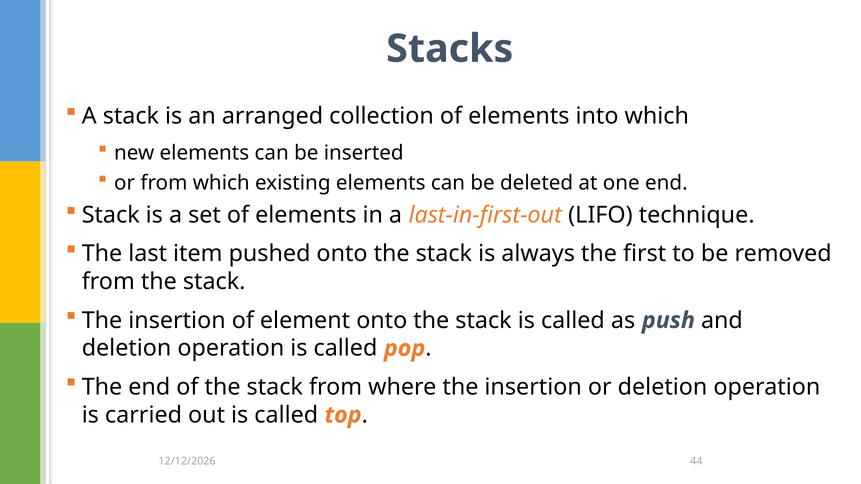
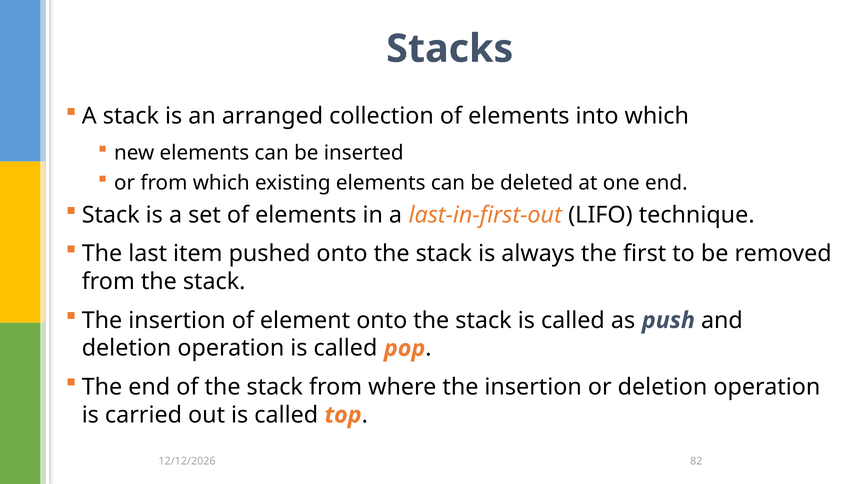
44: 44 -> 82
